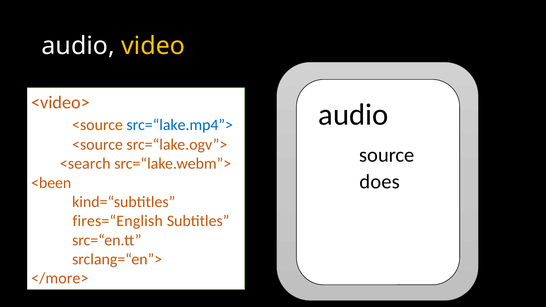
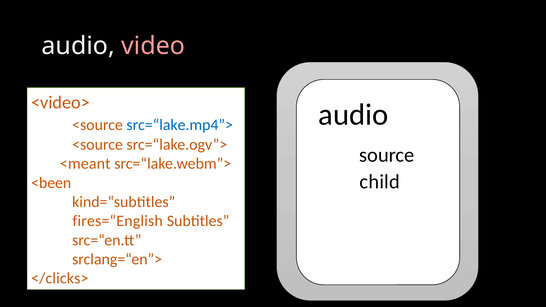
video colour: yellow -> pink
<search: <search -> <meant
does: does -> child
</more>: </more> -> </clicks>
